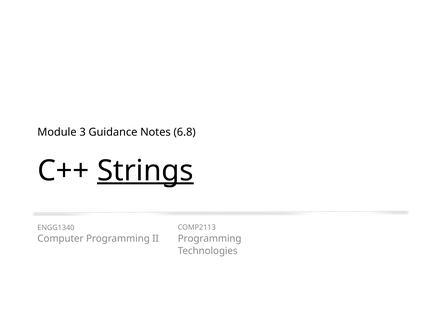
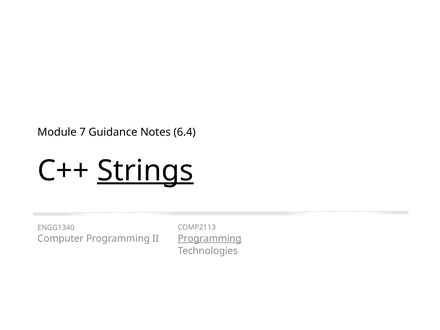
3: 3 -> 7
6.8: 6.8 -> 6.4
Programming at (210, 239) underline: none -> present
